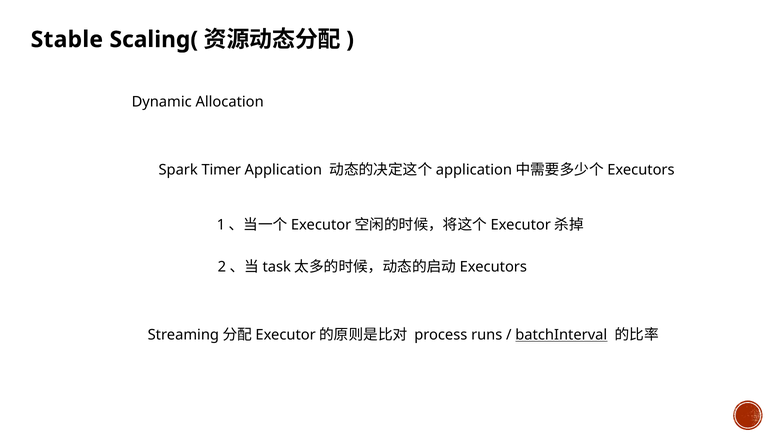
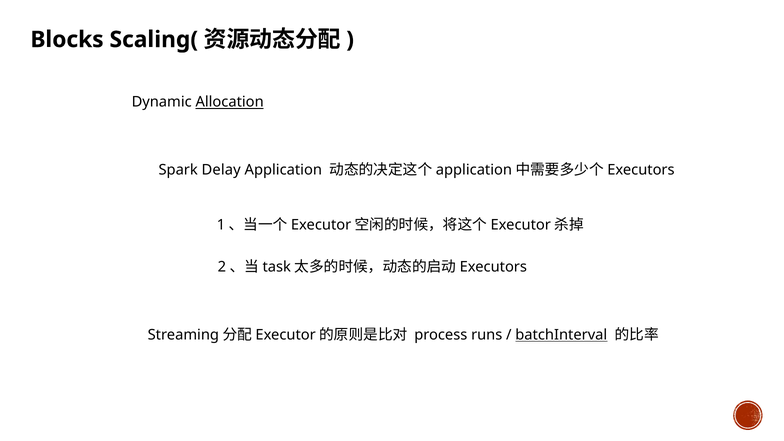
Stable: Stable -> Blocks
Allocation underline: none -> present
Timer: Timer -> Delay
